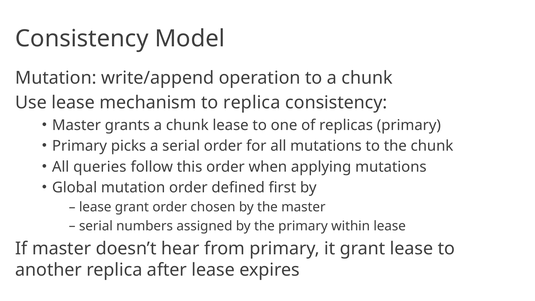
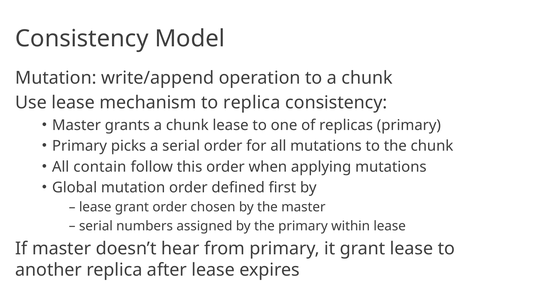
queries: queries -> contain
